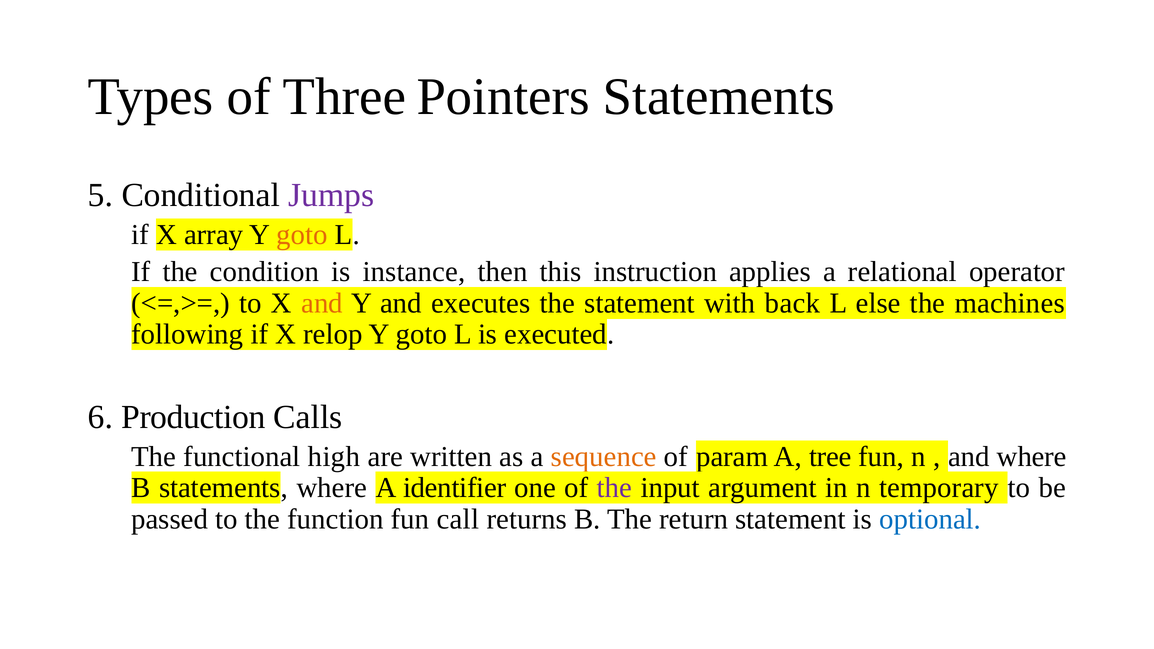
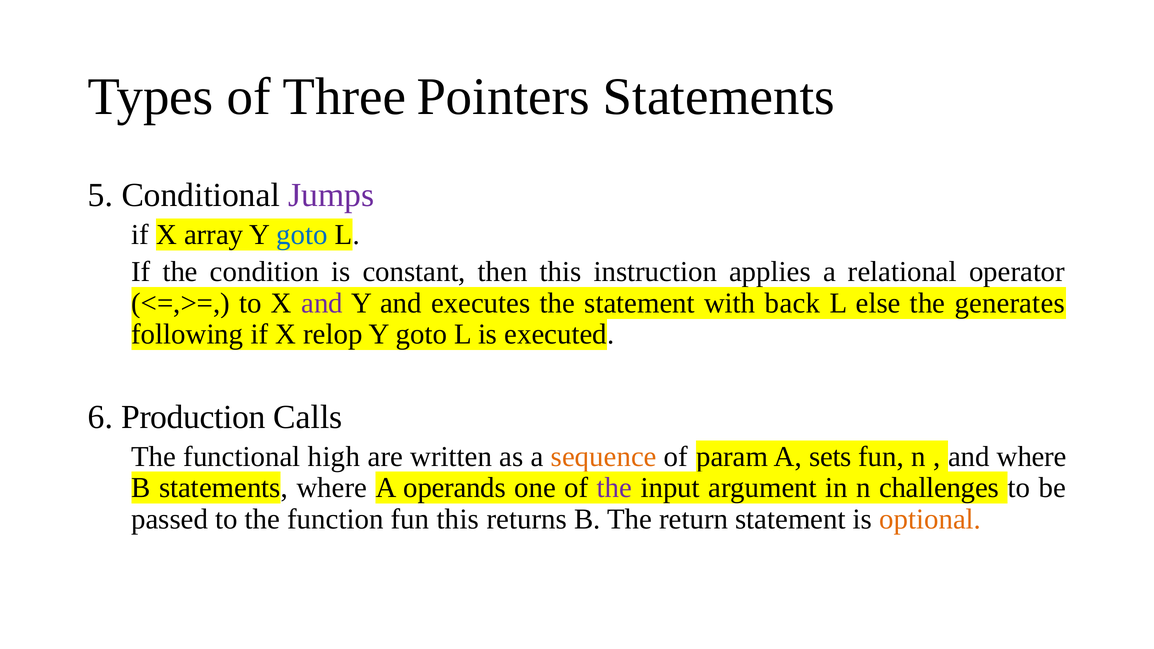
goto at (302, 235) colour: orange -> blue
instance: instance -> constant
and at (322, 303) colour: orange -> purple
machines: machines -> generates
tree: tree -> sets
identifier: identifier -> operands
temporary: temporary -> challenges
fun call: call -> this
optional colour: blue -> orange
